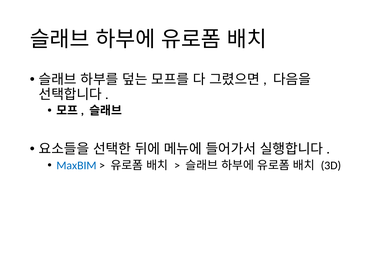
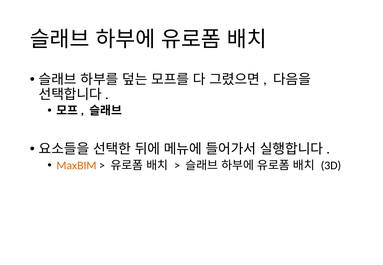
MaxBIM colour: blue -> orange
